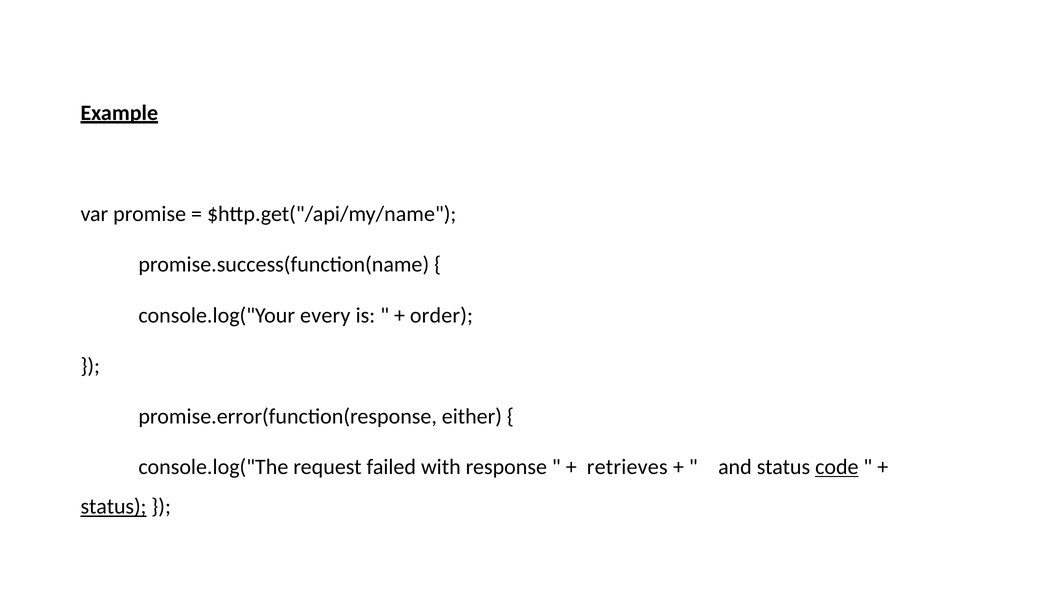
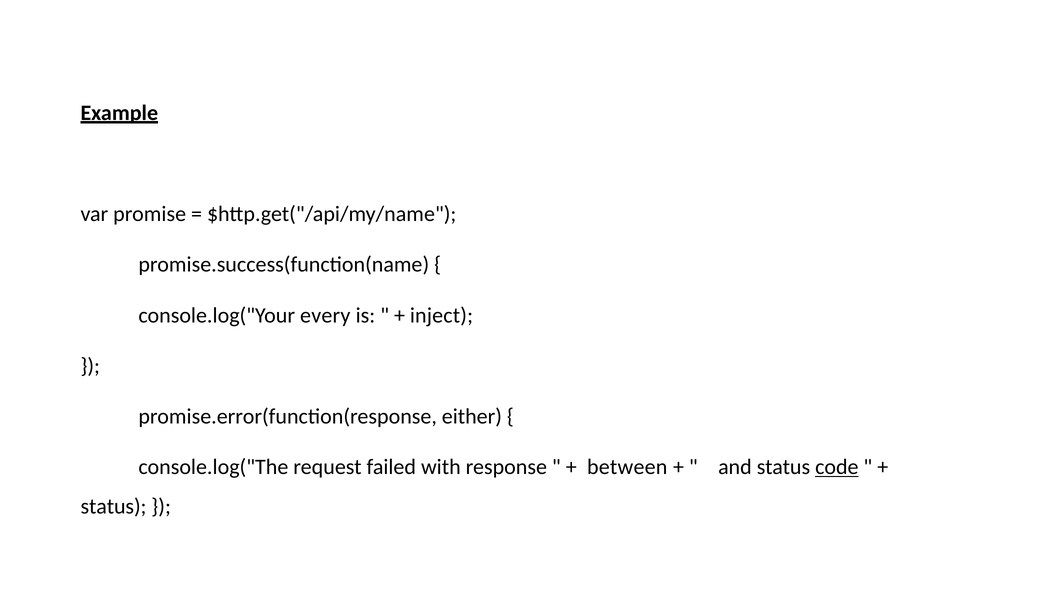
order: order -> inject
retrieves: retrieves -> between
status at (113, 507) underline: present -> none
